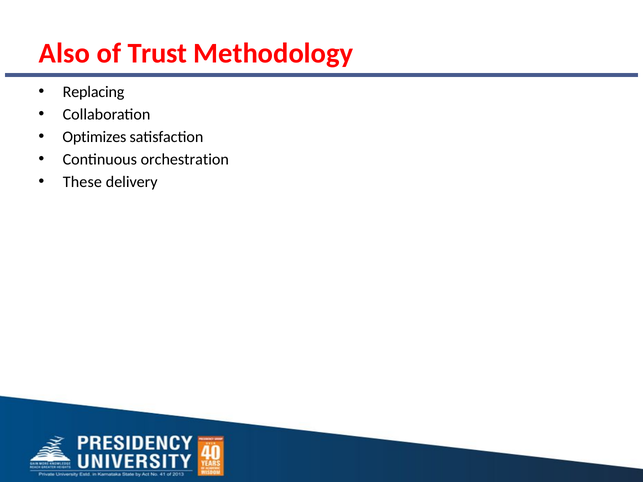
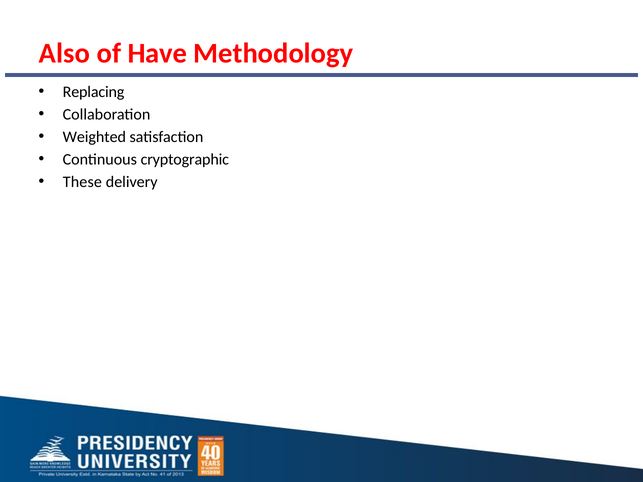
Trust: Trust -> Have
Optimizes: Optimizes -> Weighted
orchestration: orchestration -> cryptographic
